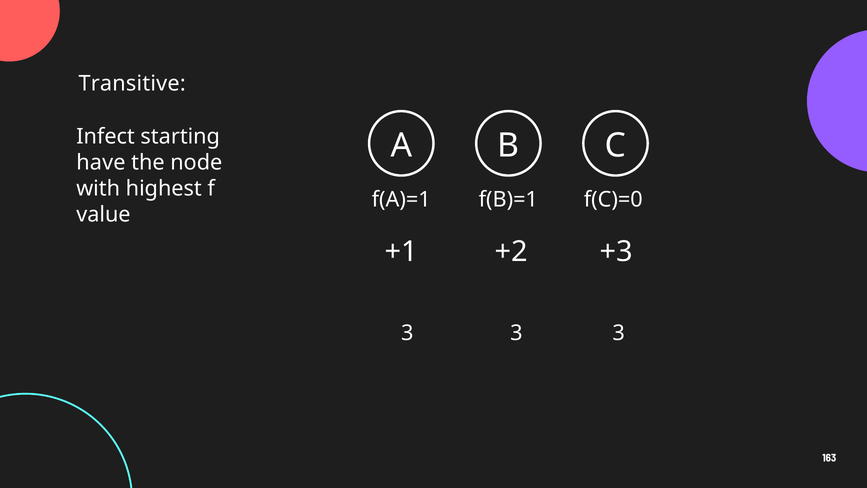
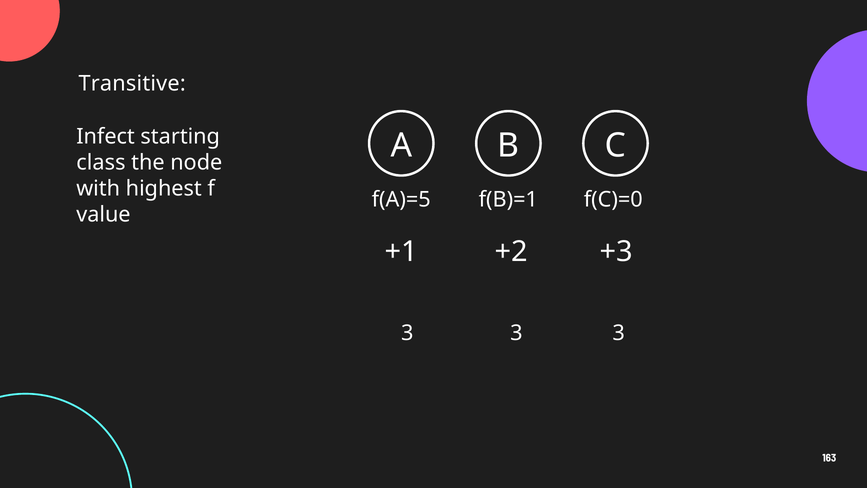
have: have -> class
f(A)=1: f(A)=1 -> f(A)=5
